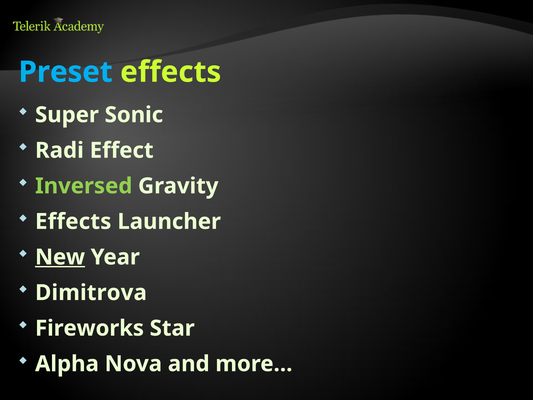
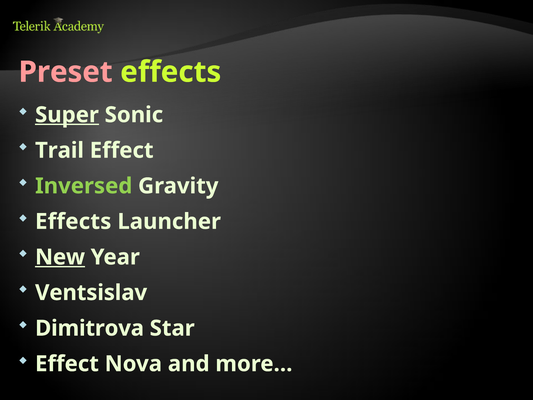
Preset colour: light blue -> pink
Super underline: none -> present
Radi: Radi -> Trail
Dimitrova: Dimitrova -> Ventsislav
Fireworks: Fireworks -> Dimitrova
Alpha at (67, 364): Alpha -> Effect
